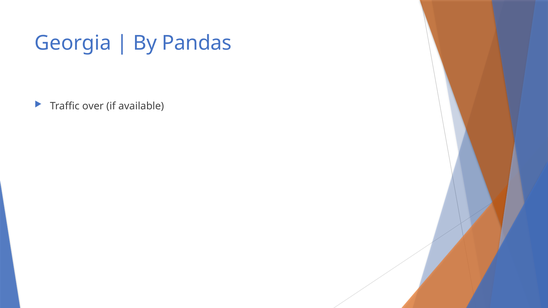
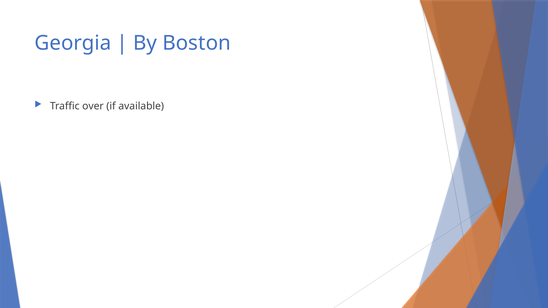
Pandas: Pandas -> Boston
